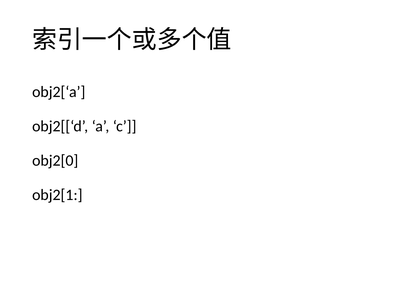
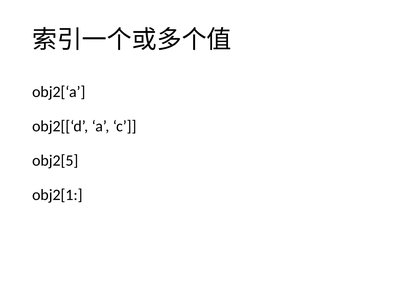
obj2[0: obj2[0 -> obj2[5
